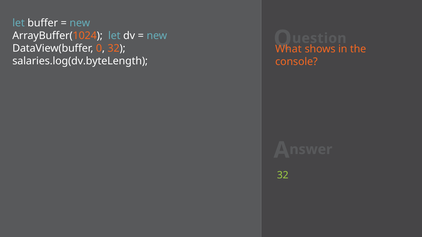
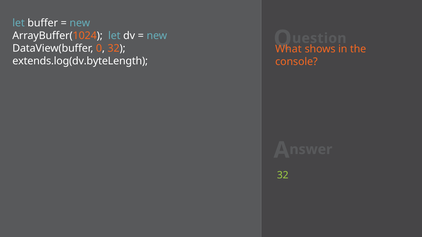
salaries.log(dv.byteLength: salaries.log(dv.byteLength -> extends.log(dv.byteLength
